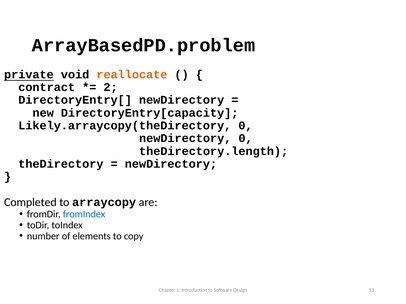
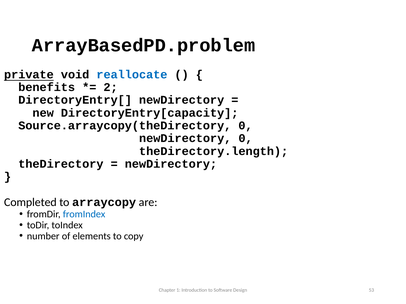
reallocate colour: orange -> blue
contract: contract -> benefits
Likely.arraycopy(theDirectory: Likely.arraycopy(theDirectory -> Source.arraycopy(theDirectory
